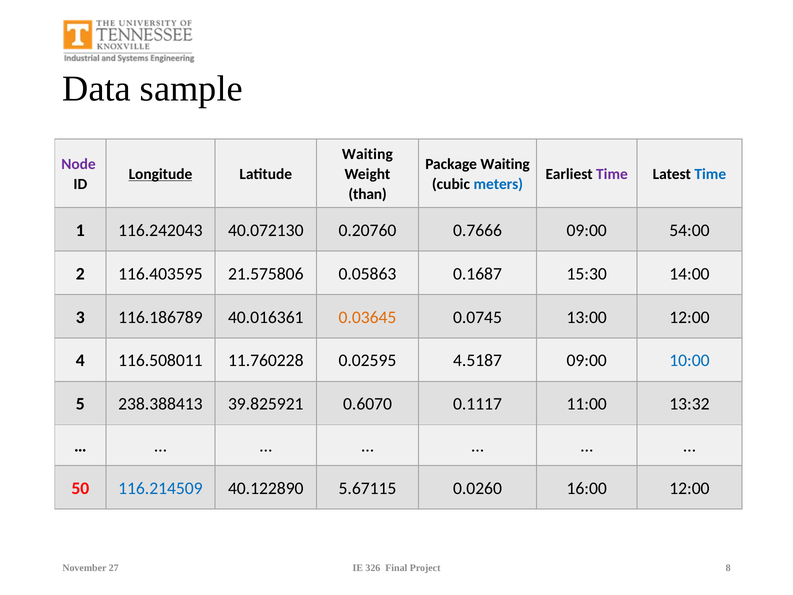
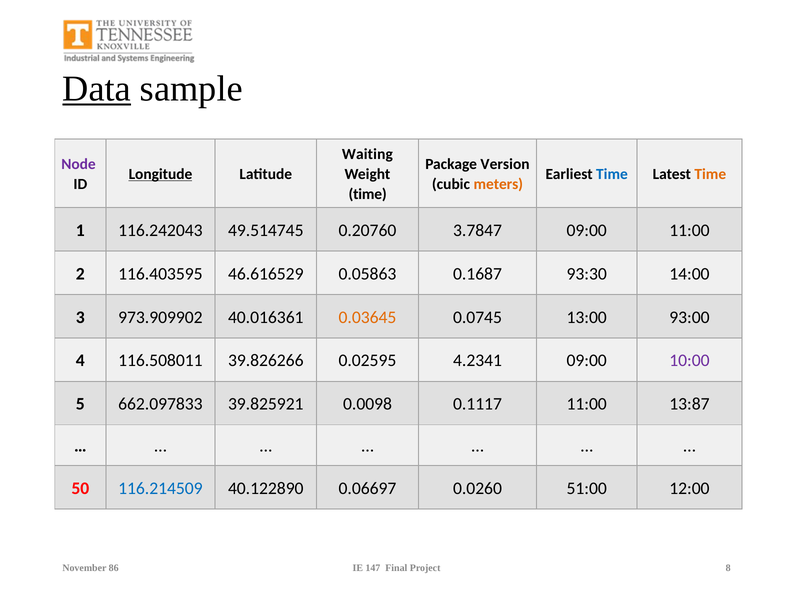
Data underline: none -> present
Package Waiting: Waiting -> Version
Time at (612, 174) colour: purple -> blue
Time at (710, 174) colour: blue -> orange
meters colour: blue -> orange
than at (368, 194): than -> time
40.072130: 40.072130 -> 49.514745
0.7666: 0.7666 -> 3.7847
09:00 54:00: 54:00 -> 11:00
21.575806: 21.575806 -> 46.616529
15:30: 15:30 -> 93:30
116.186789: 116.186789 -> 973.909902
13:00 12:00: 12:00 -> 93:00
11.760228: 11.760228 -> 39.826266
4.5187: 4.5187 -> 4.2341
10:00 colour: blue -> purple
238.388413: 238.388413 -> 662.097833
0.6070: 0.6070 -> 0.0098
13:32: 13:32 -> 13:87
5.67115: 5.67115 -> 0.06697
16:00: 16:00 -> 51:00
27: 27 -> 86
326: 326 -> 147
